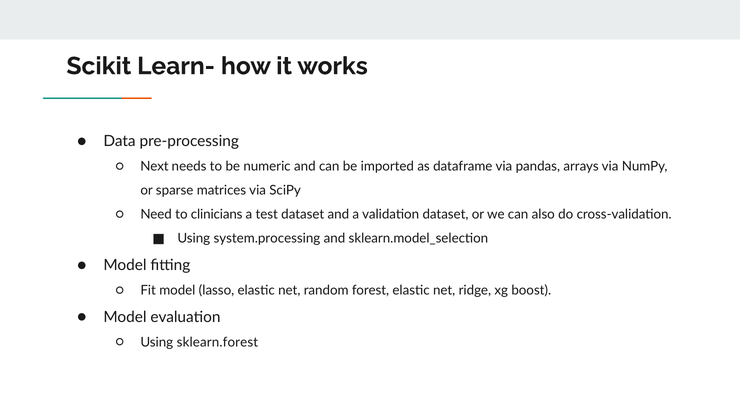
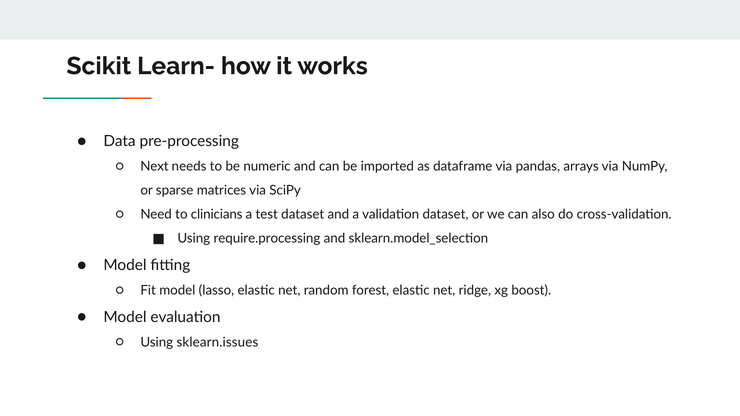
system.processing: system.processing -> require.processing
sklearn.forest: sklearn.forest -> sklearn.issues
